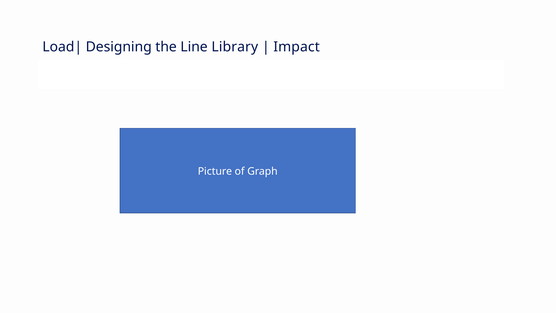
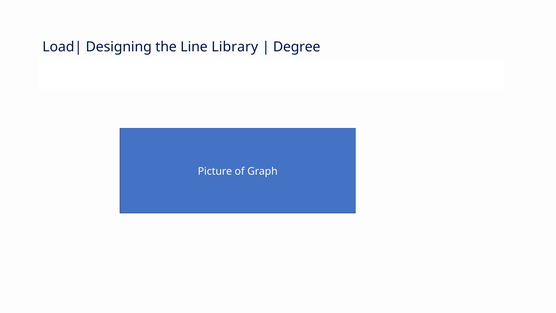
Impact: Impact -> Degree
